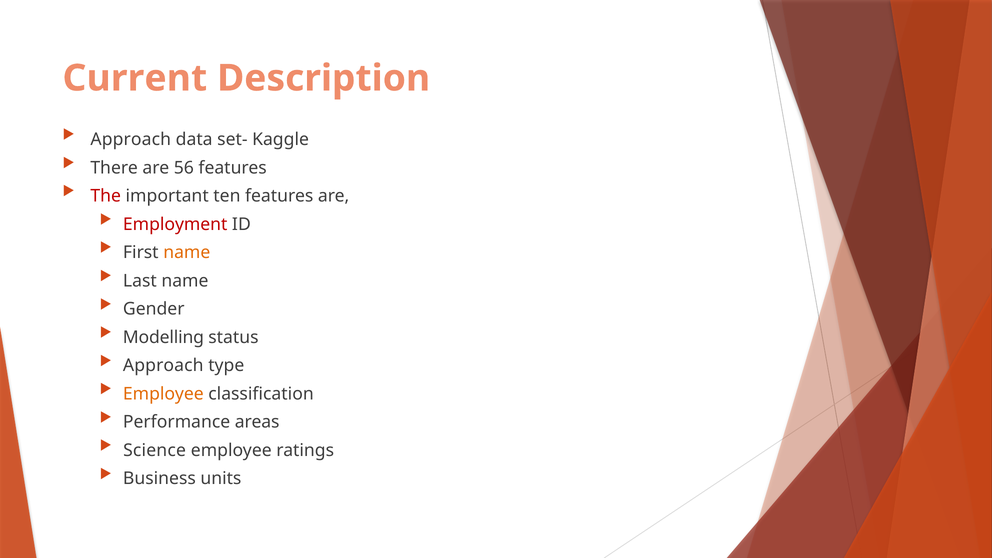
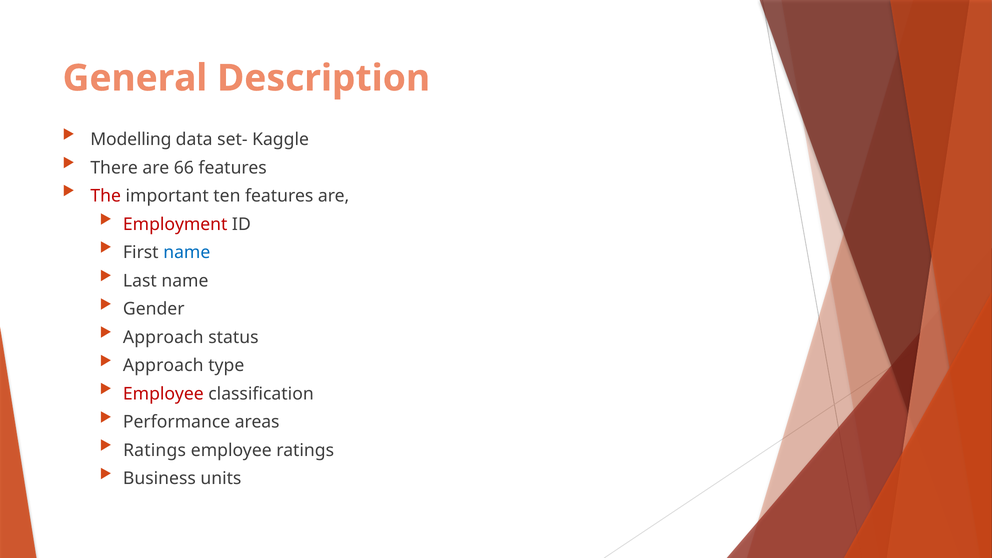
Current: Current -> General
Approach at (131, 139): Approach -> Modelling
56: 56 -> 66
name at (187, 253) colour: orange -> blue
Modelling at (163, 337): Modelling -> Approach
Employee at (163, 394) colour: orange -> red
Science at (155, 450): Science -> Ratings
